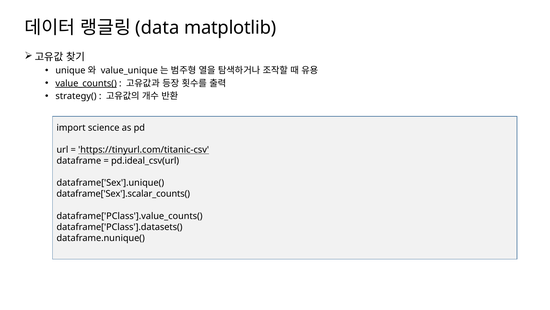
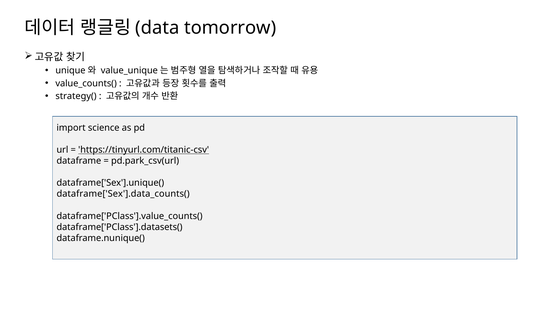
matplotlib: matplotlib -> tomorrow
value_counts( underline: present -> none
pd.ideal_csv(url: pd.ideal_csv(url -> pd.park_csv(url
dataframe['Sex'].scalar_counts(: dataframe['Sex'].scalar_counts( -> dataframe['Sex'].data_counts(
